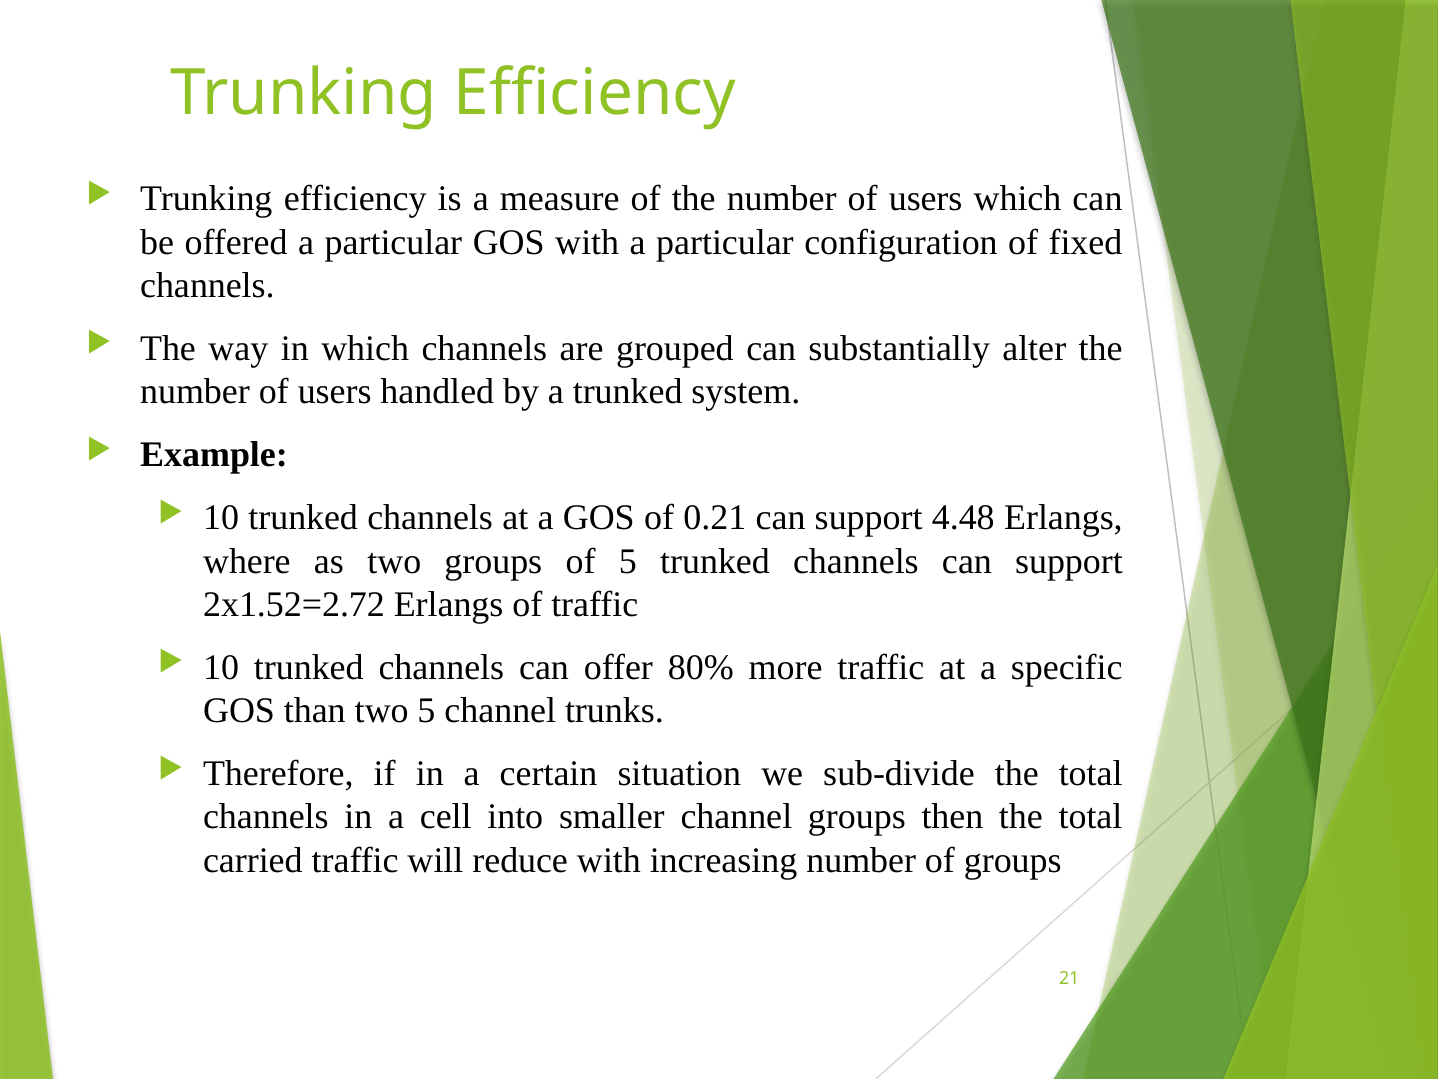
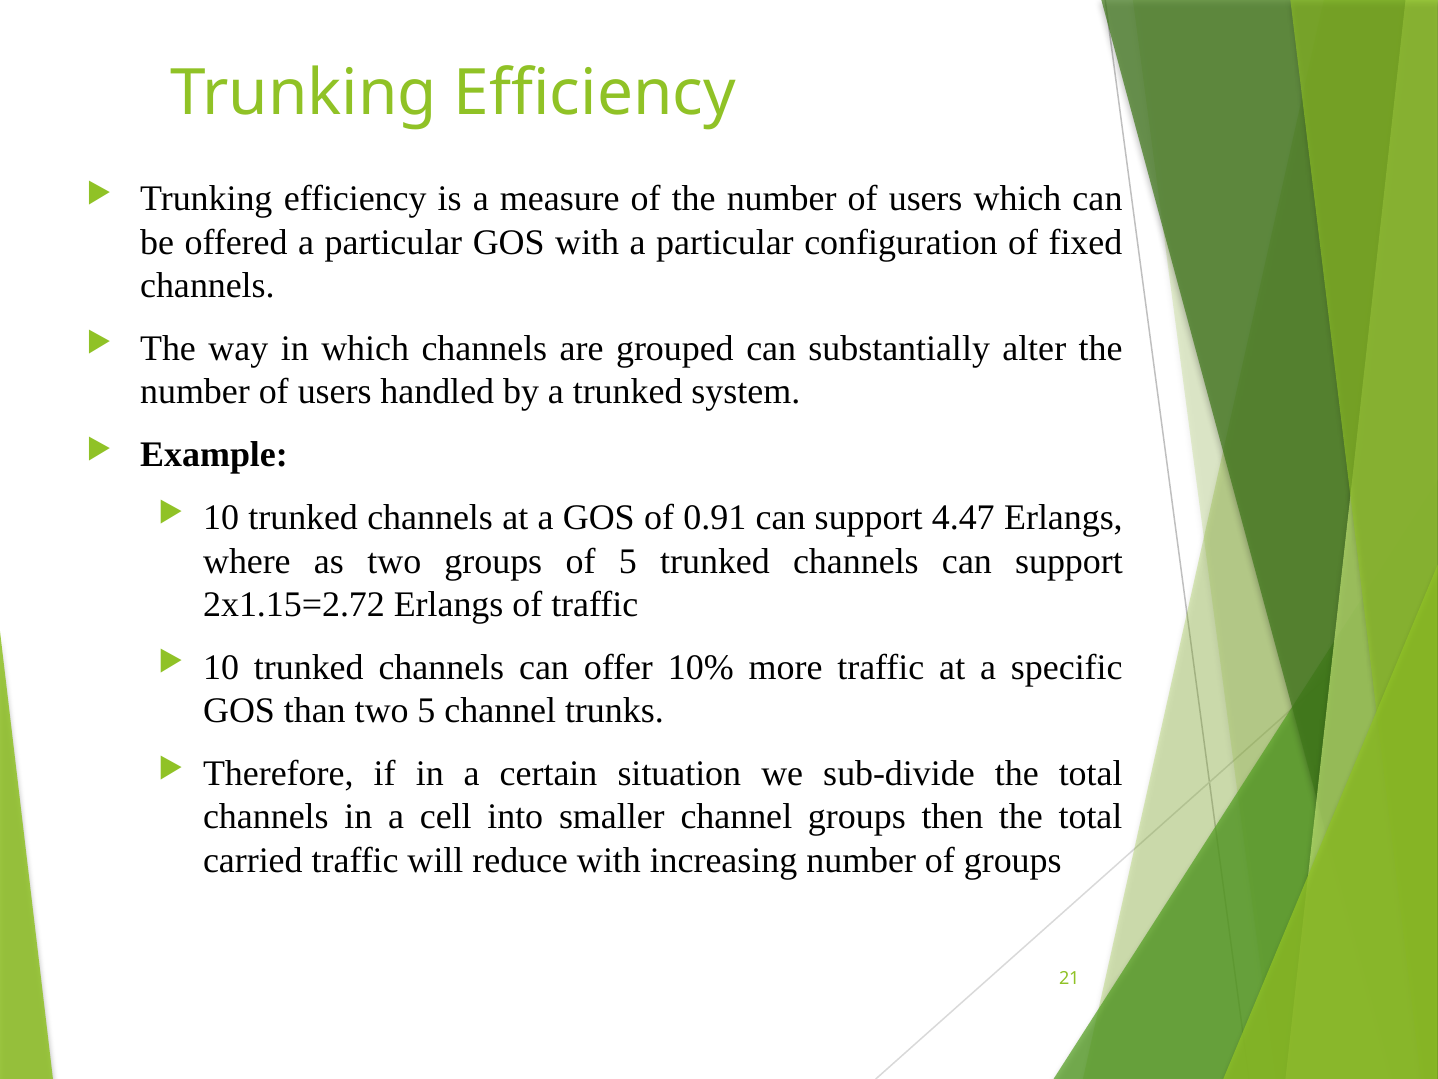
0.21: 0.21 -> 0.91
4.48: 4.48 -> 4.47
2x1.52=2.72: 2x1.52=2.72 -> 2x1.15=2.72
80%: 80% -> 10%
